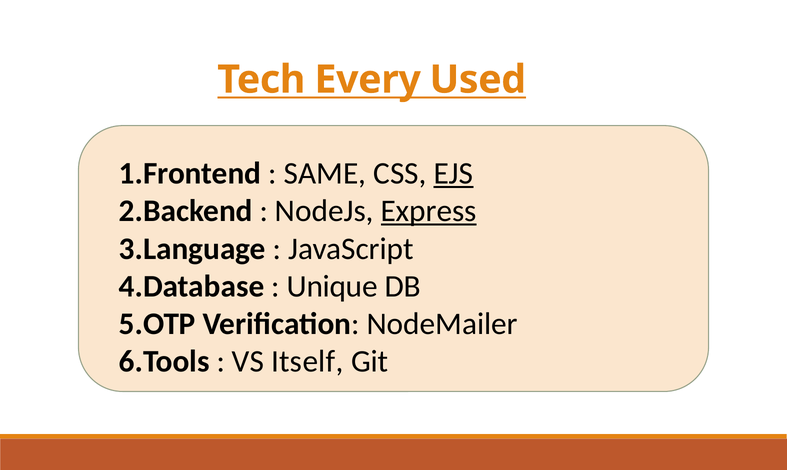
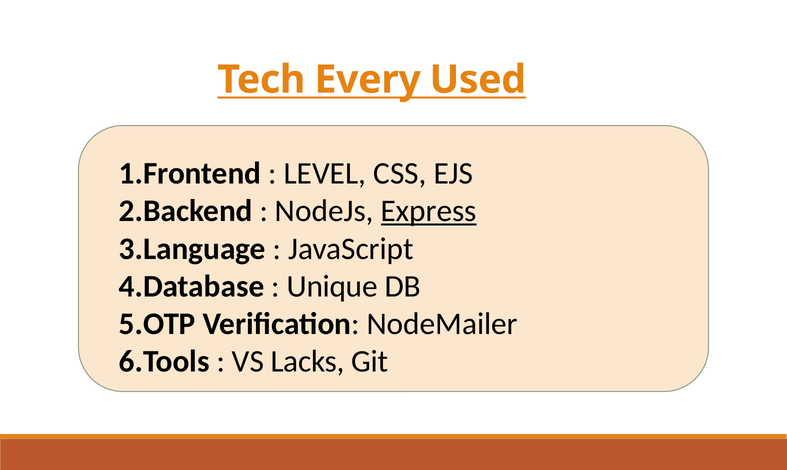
SAME: SAME -> LEVEL
EJS underline: present -> none
Itself: Itself -> Lacks
